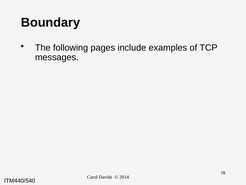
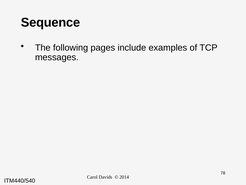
Boundary: Boundary -> Sequence
